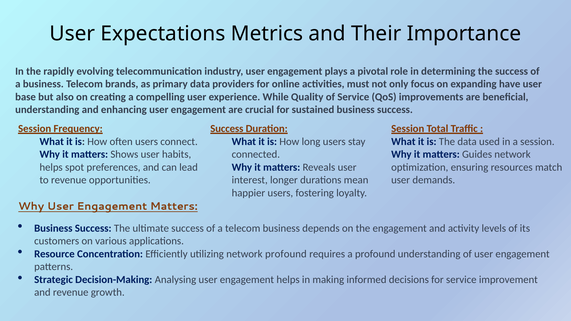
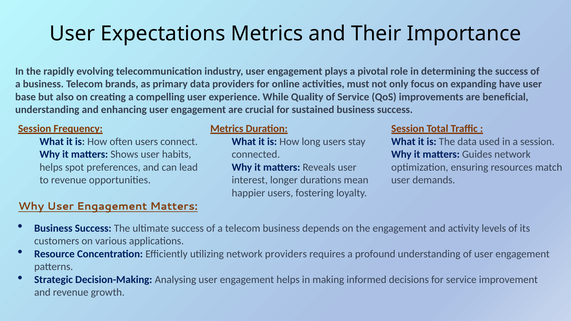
Success at (227, 129): Success -> Metrics
network profound: profound -> providers
